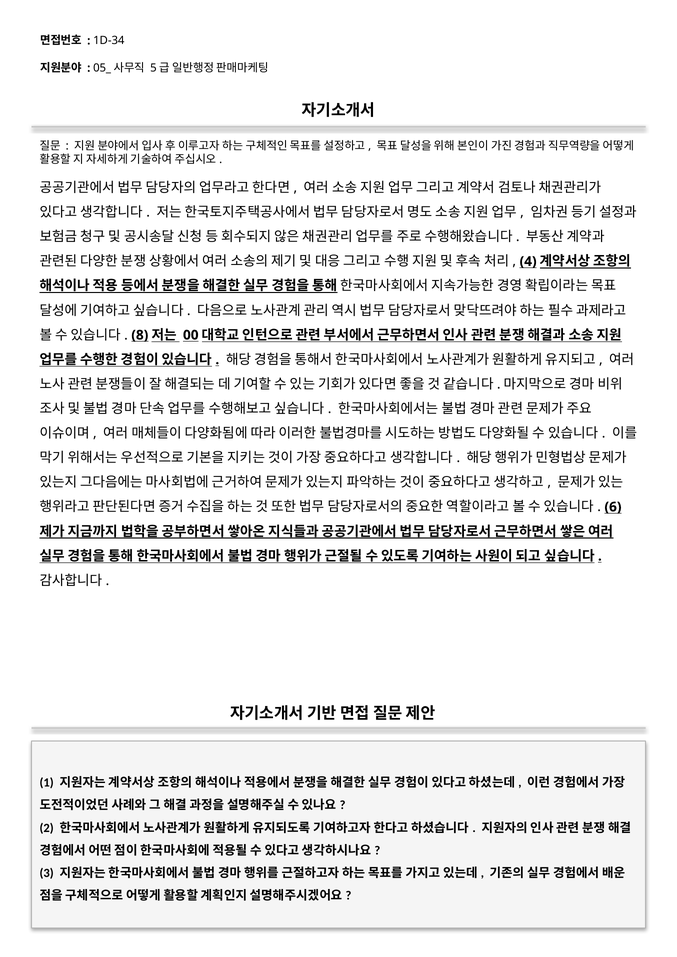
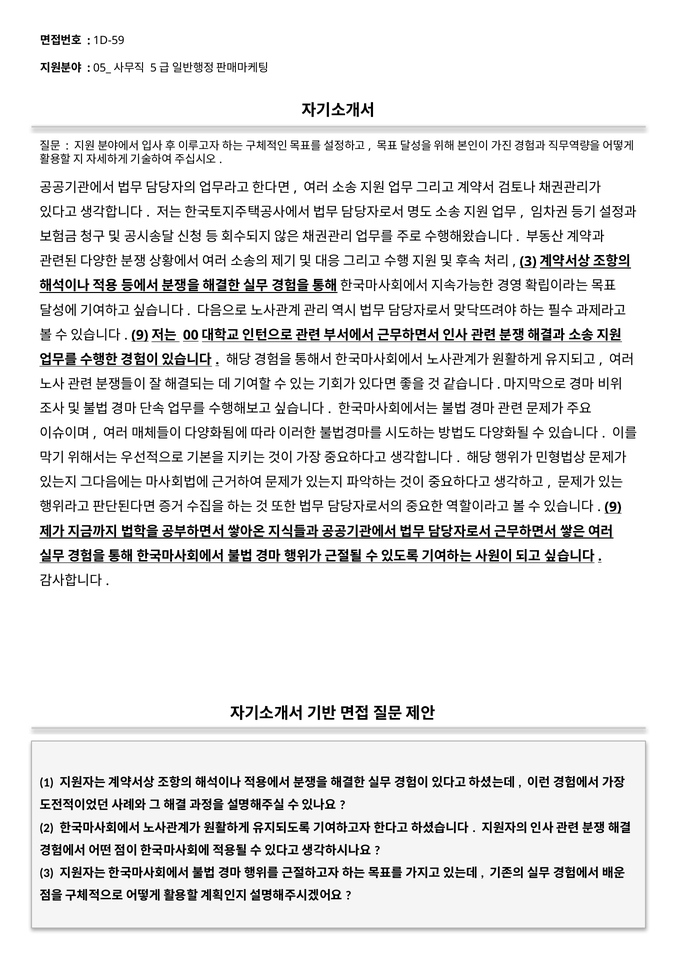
1D-34: 1D-34 -> 1D-59
4 at (528, 262): 4 -> 3
8 at (140, 335): 8 -> 9
6 at (613, 507): 6 -> 9
